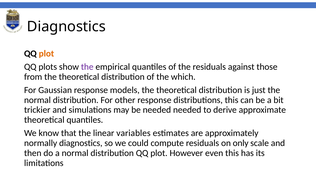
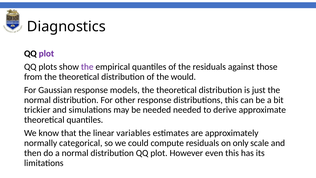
plot at (46, 53) colour: orange -> purple
which: which -> would
normally diagnostics: diagnostics -> categorical
